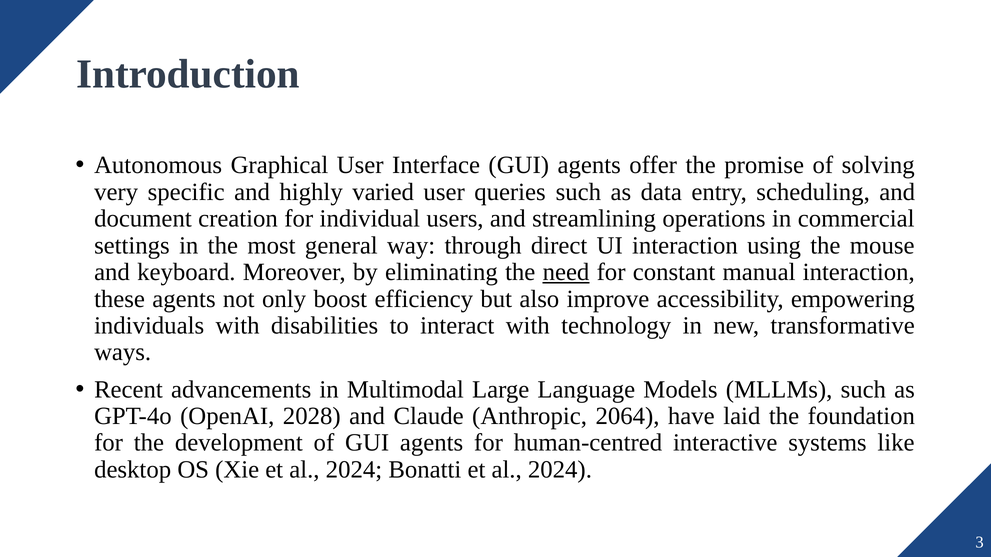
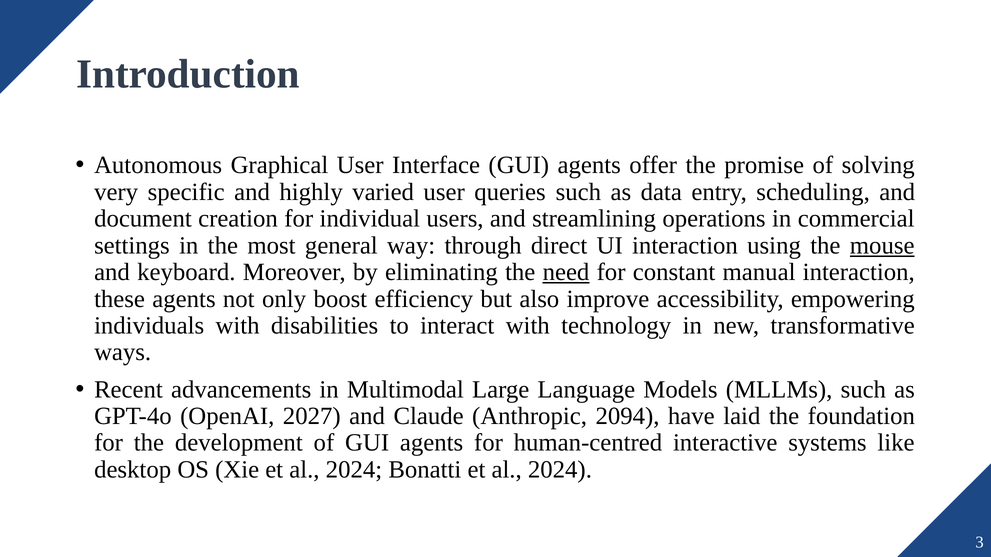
mouse underline: none -> present
2028: 2028 -> 2027
2064: 2064 -> 2094
